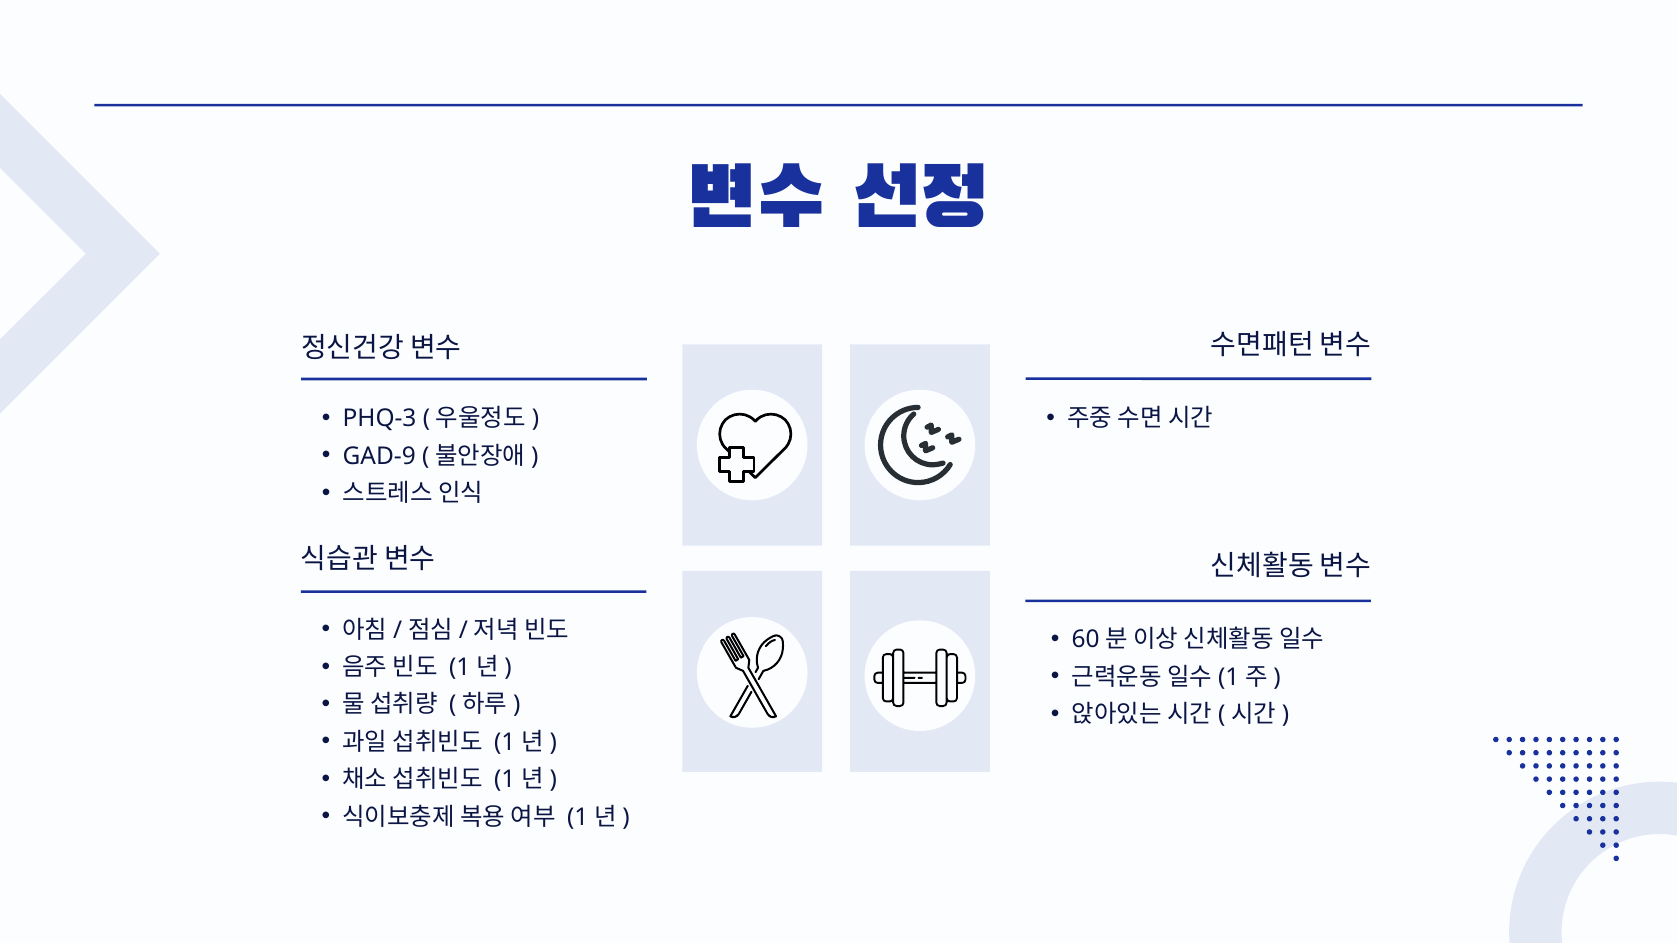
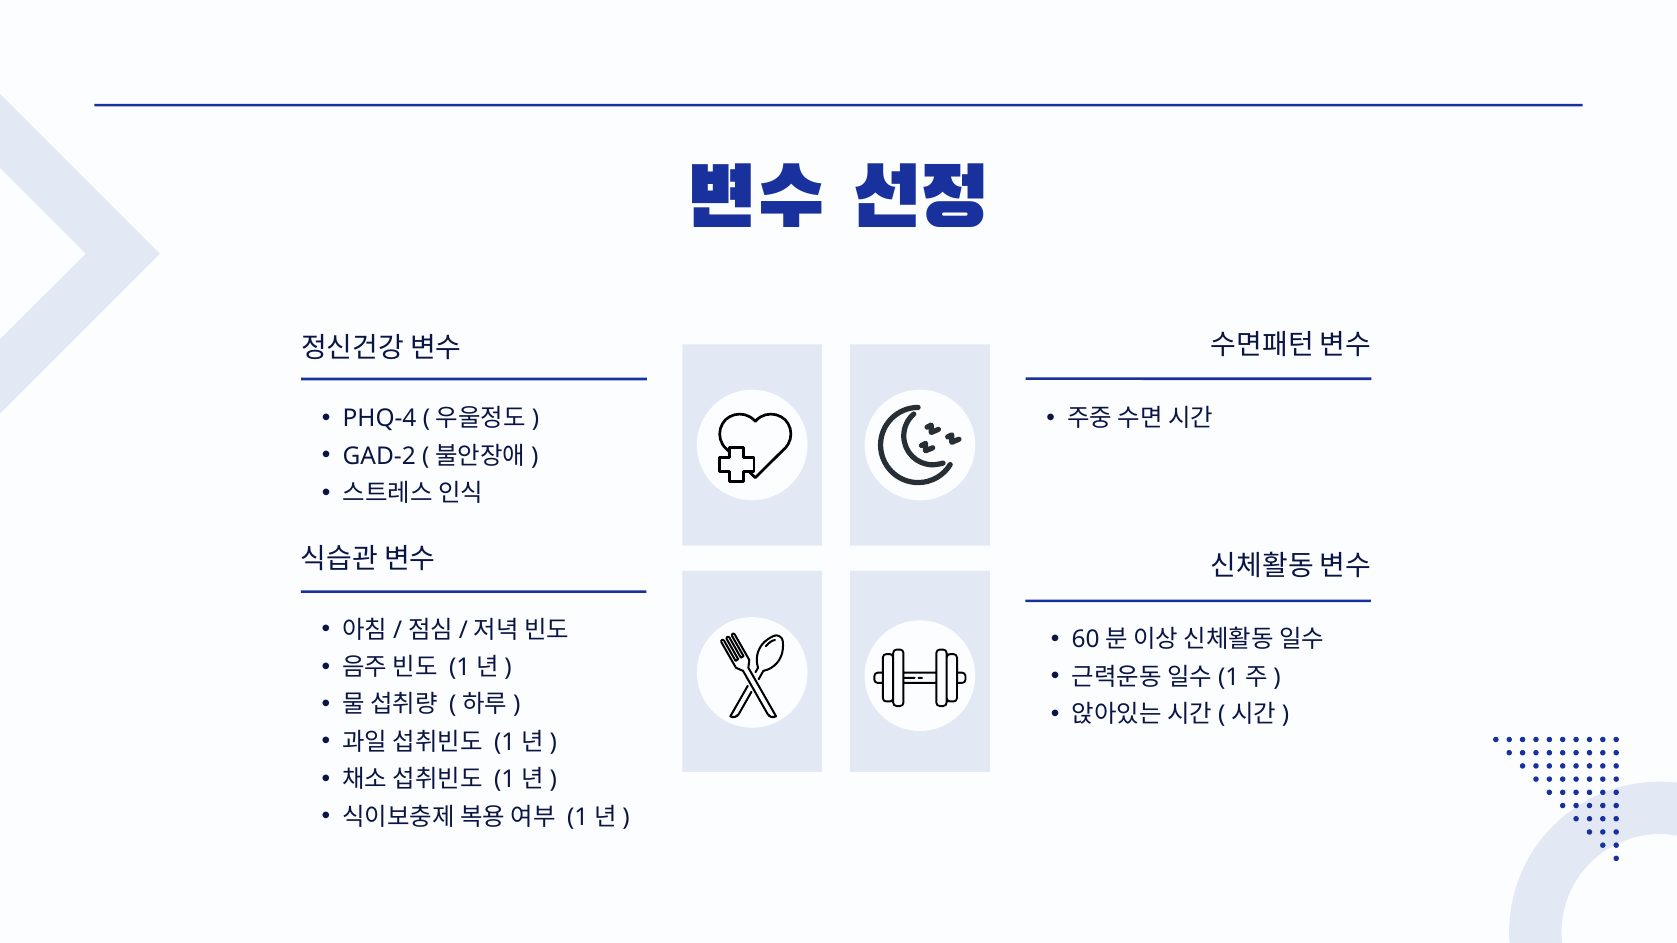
PHQ-3: PHQ-3 -> PHQ-4
GAD-9: GAD-9 -> GAD-2
